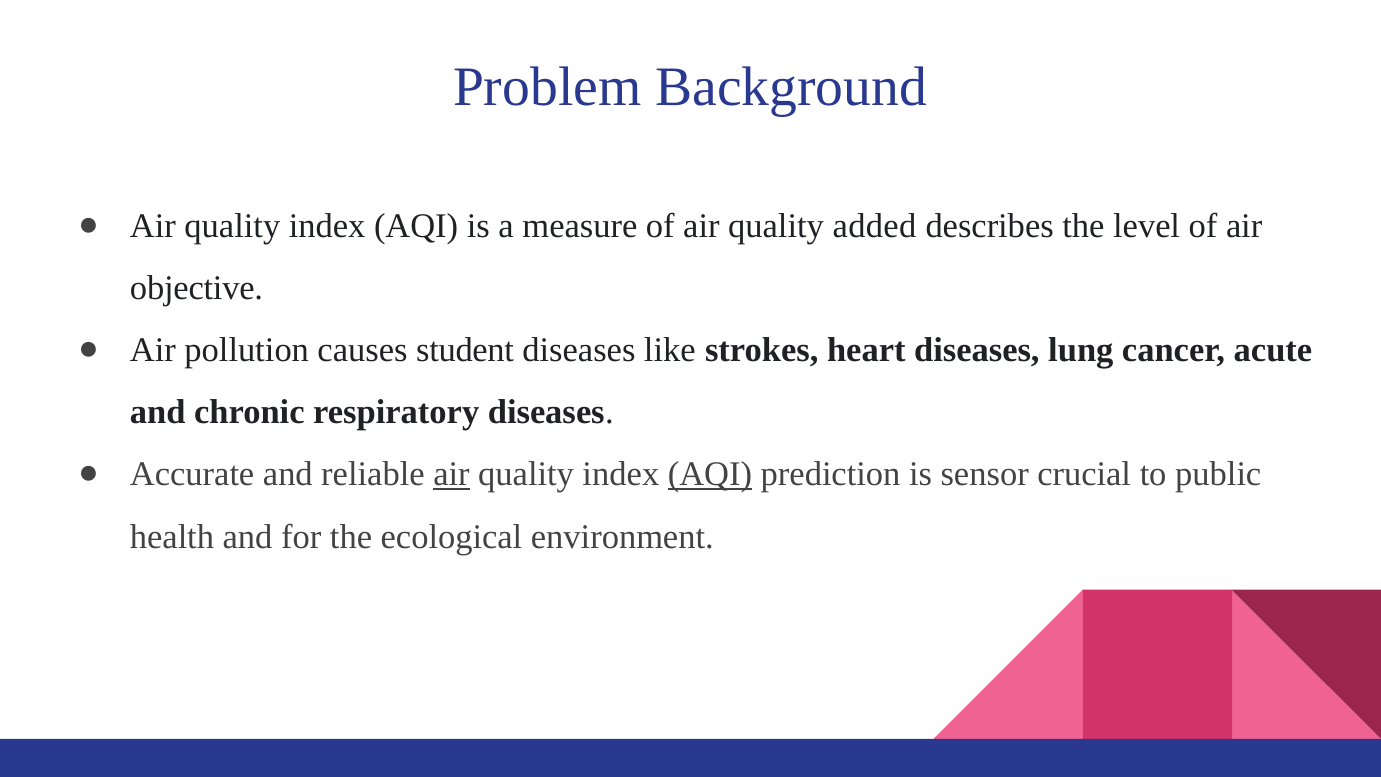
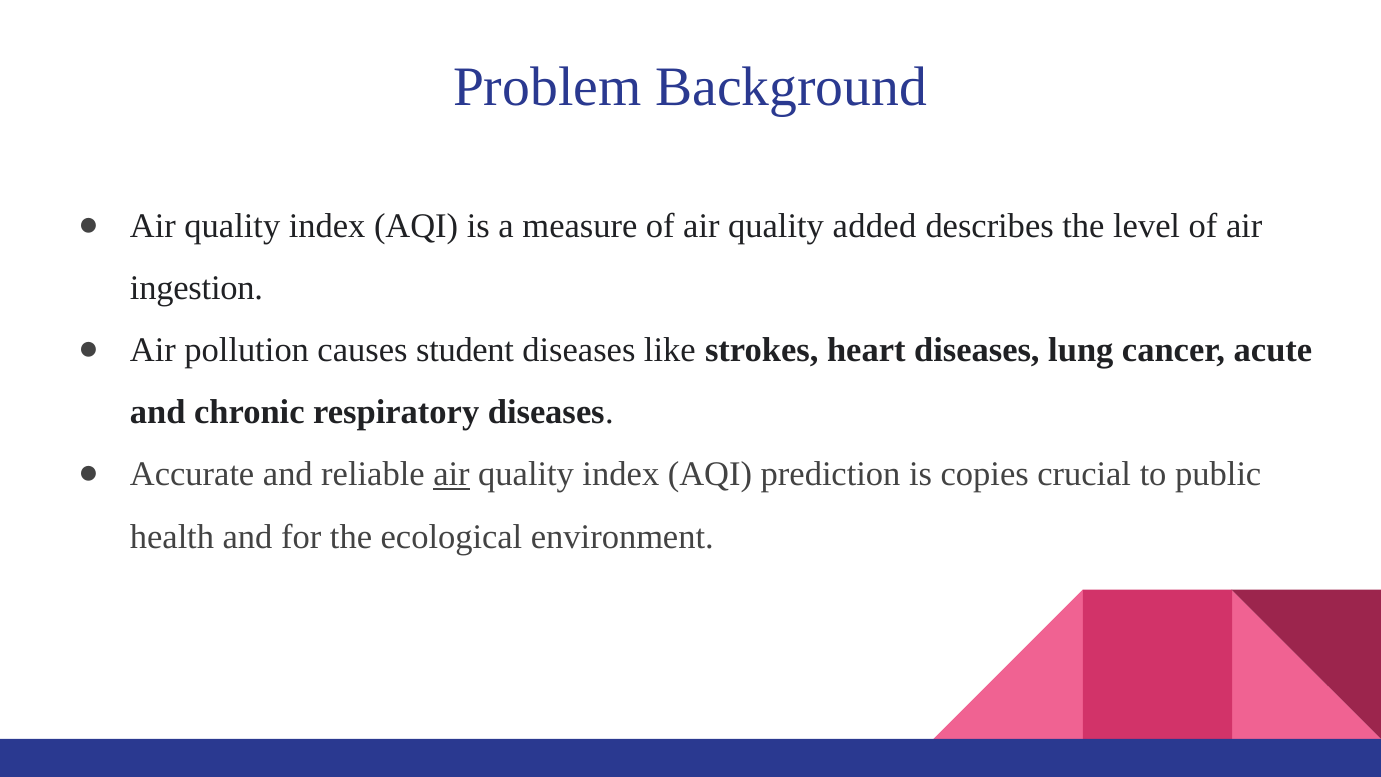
objective: objective -> ingestion
AQI at (710, 474) underline: present -> none
sensor: sensor -> copies
